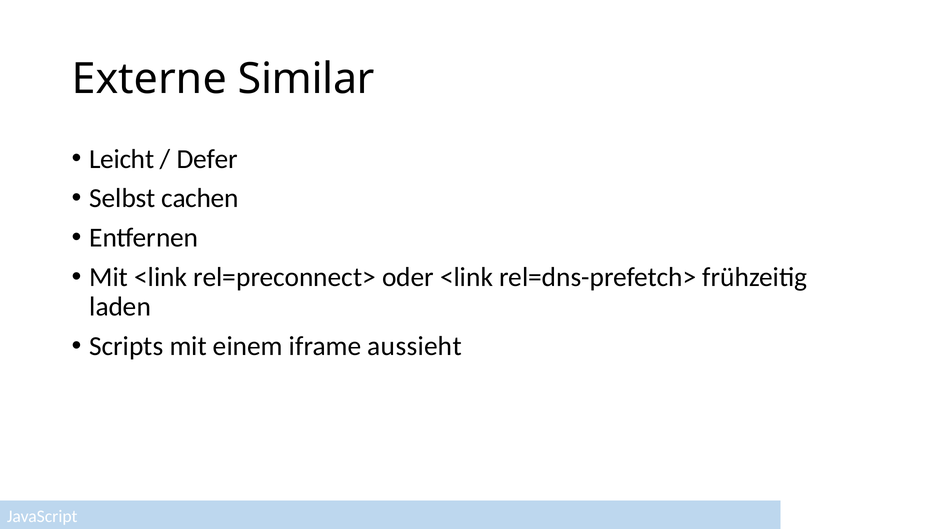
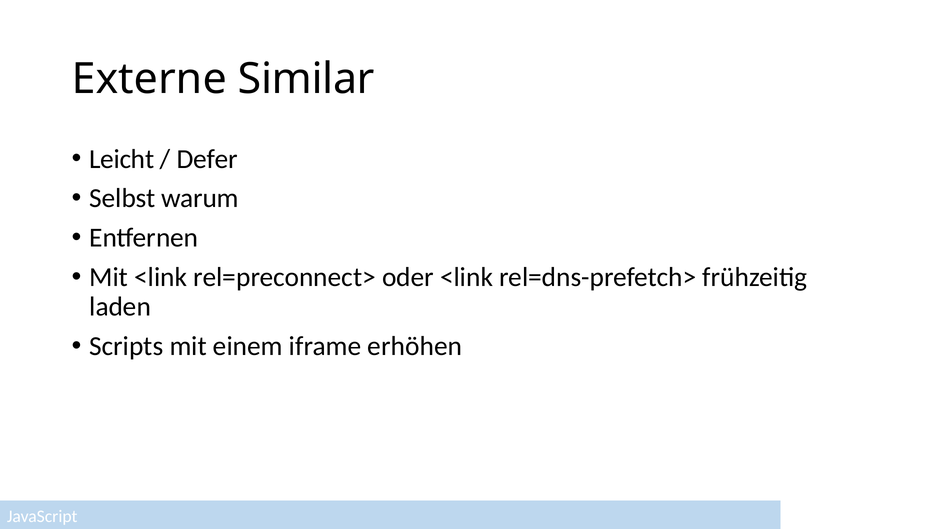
cachen: cachen -> warum
aussieht: aussieht -> erhöhen
